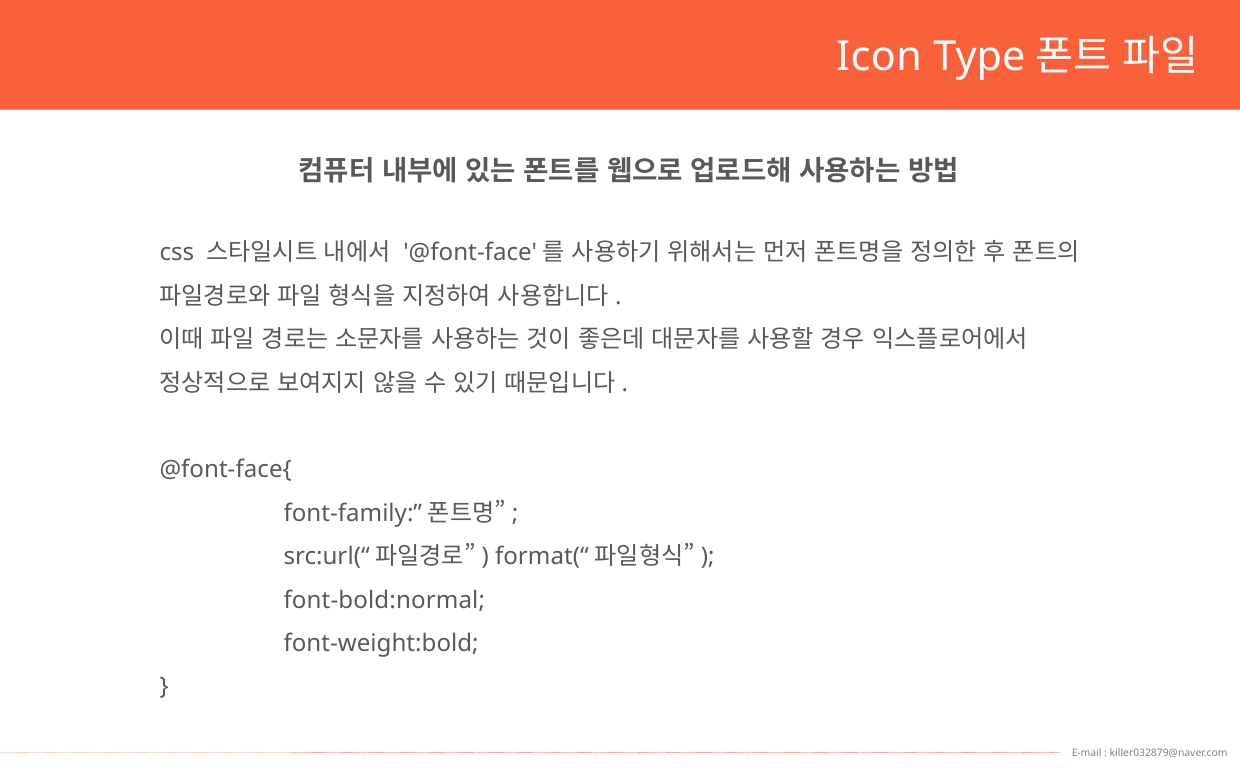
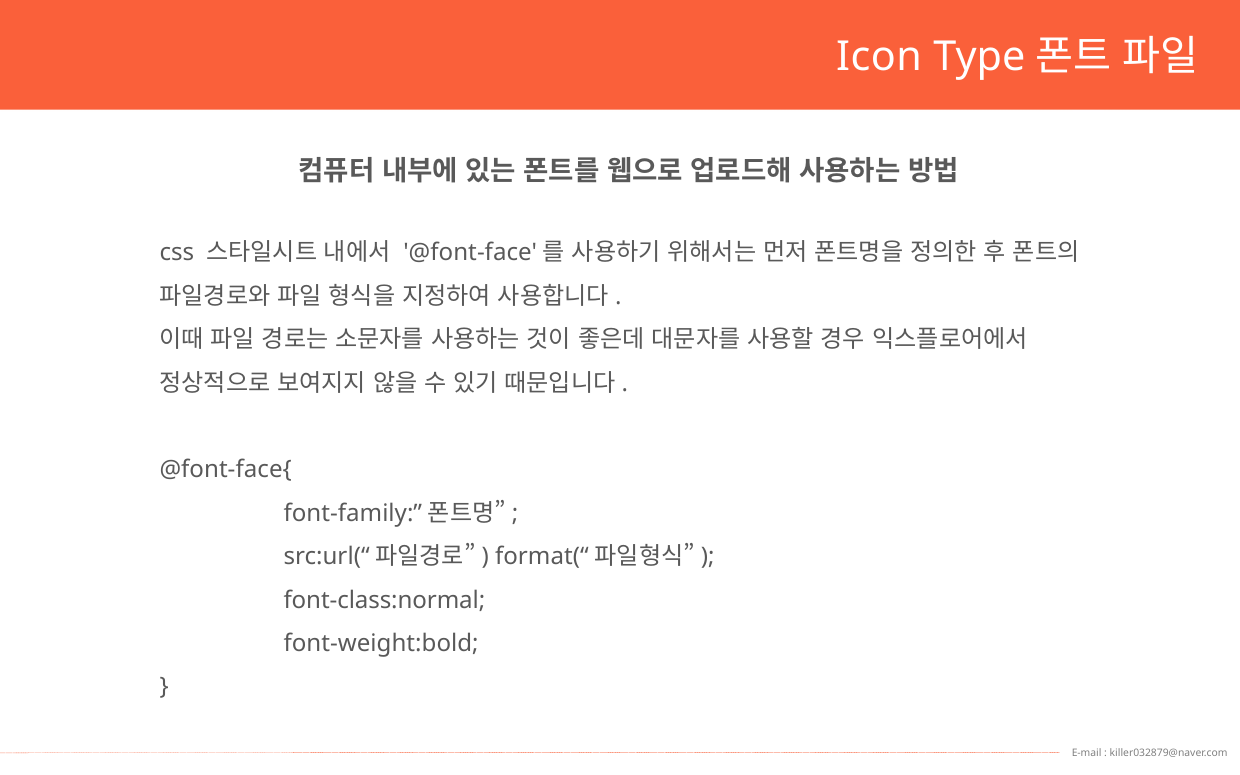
font-bold:normal: font-bold:normal -> font-class:normal
